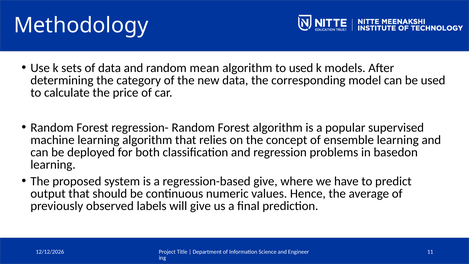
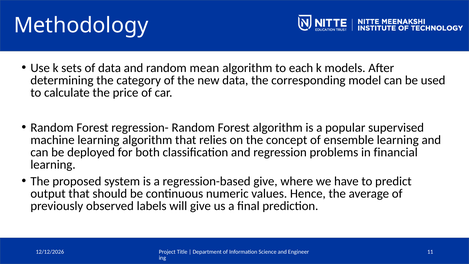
to used: used -> each
basedon: basedon -> financial
